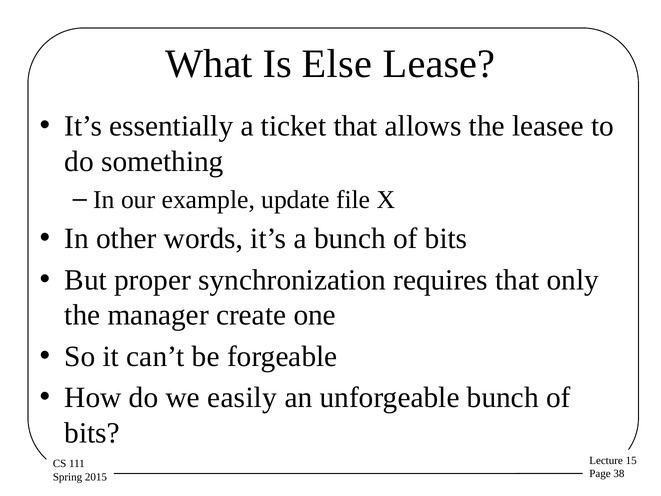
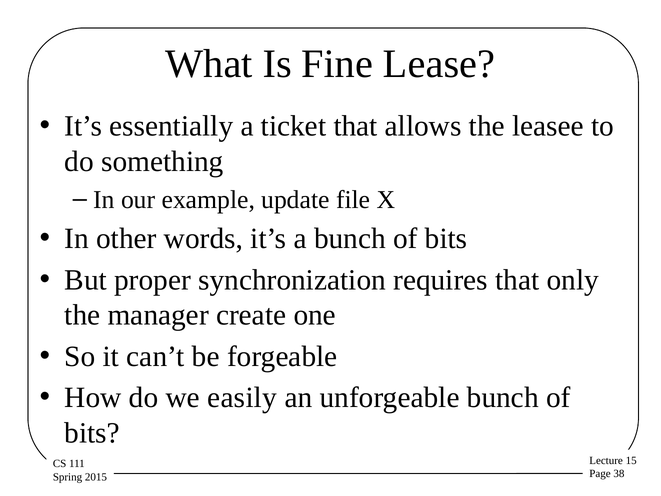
Else: Else -> Fine
